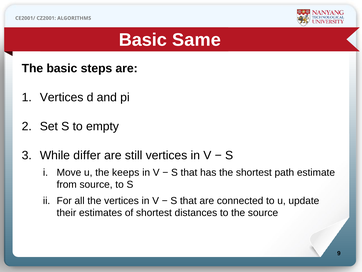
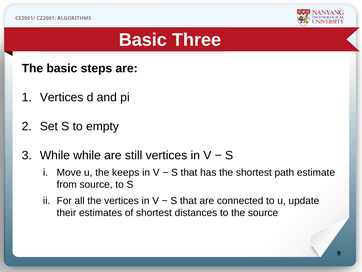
Same: Same -> Three
While differ: differ -> while
